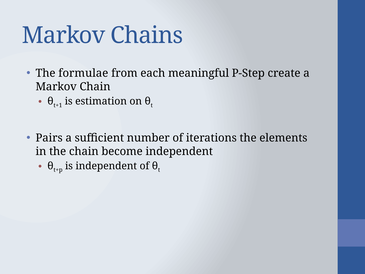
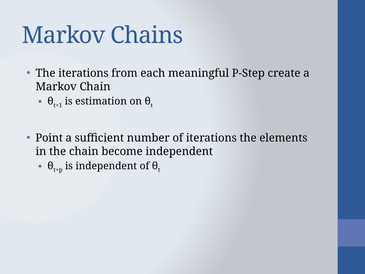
The formulae: formulae -> iterations
Pairs: Pairs -> Point
